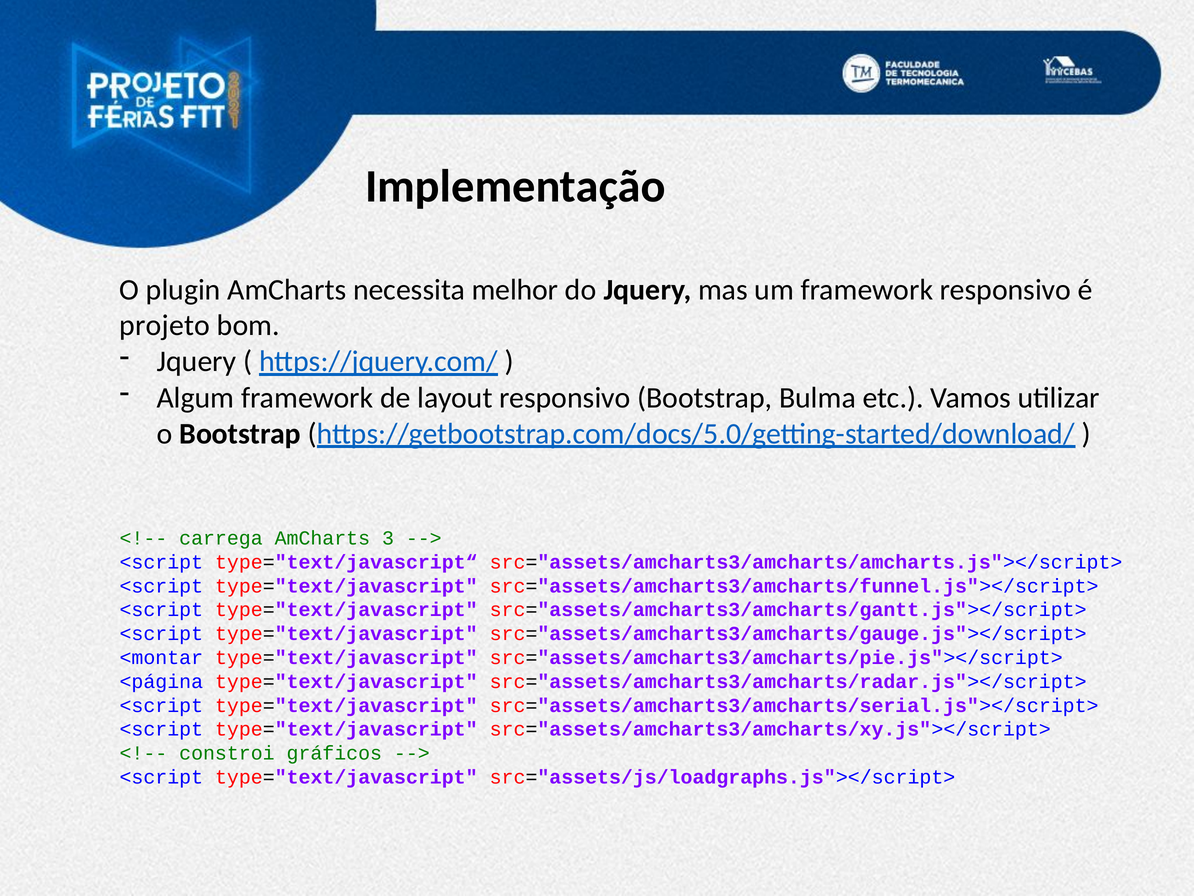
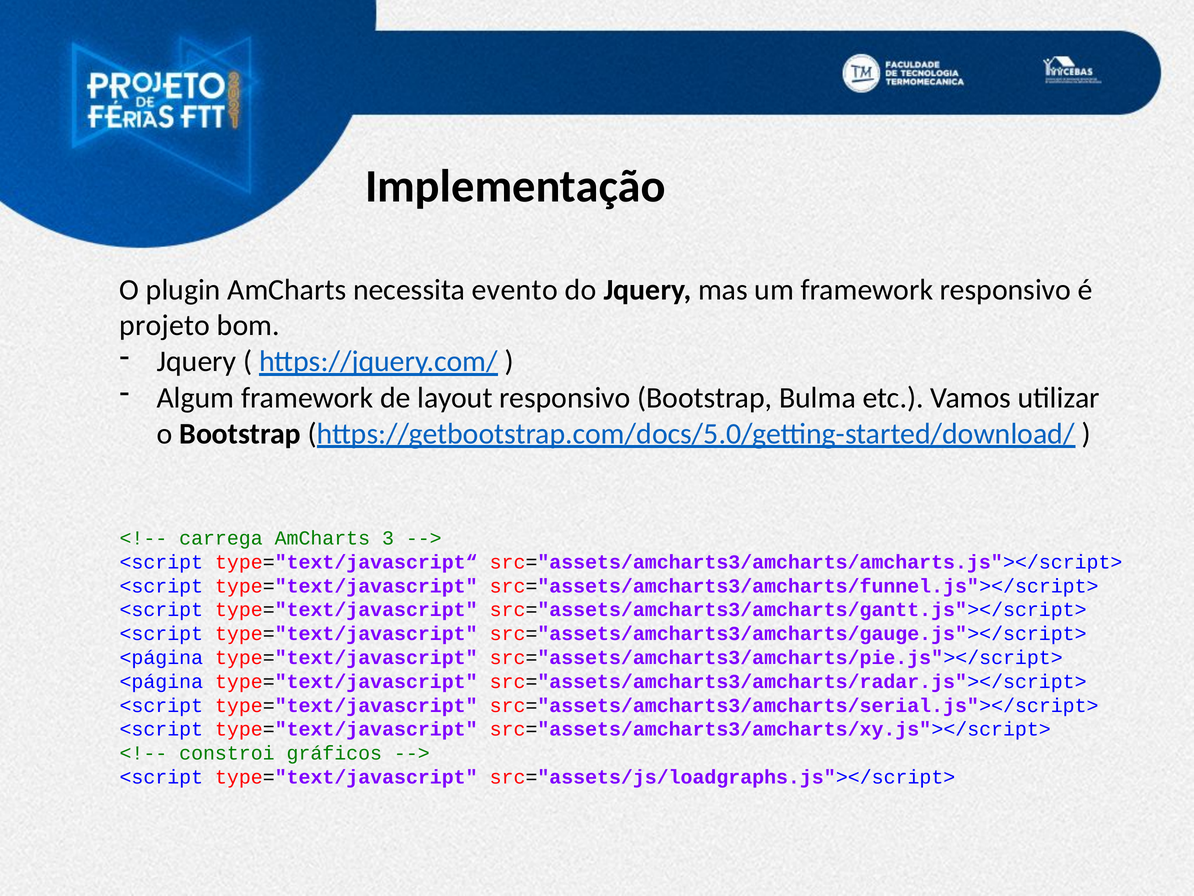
melhor: melhor -> evento
<montar at (161, 657): <montar -> <página
